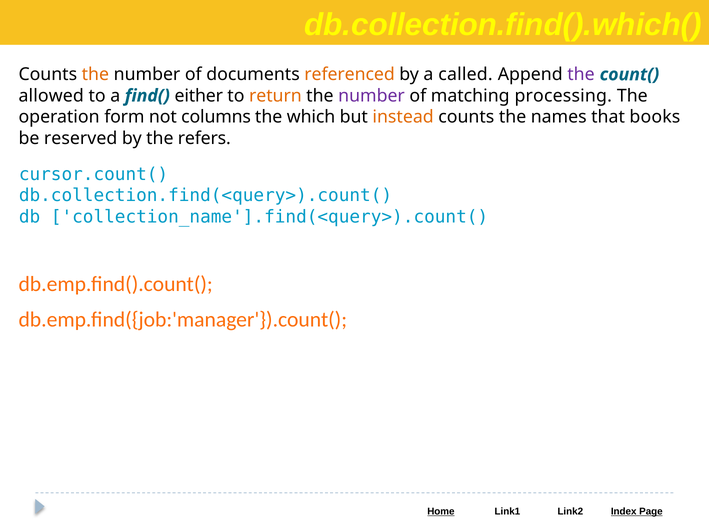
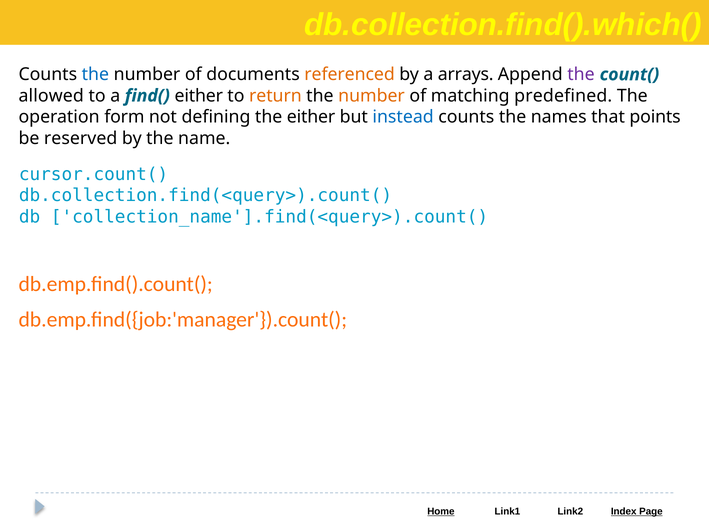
the at (95, 74) colour: orange -> blue
called: called -> arrays
number at (372, 96) colour: purple -> orange
processing: processing -> predefined
columns: columns -> defining
the which: which -> either
instead colour: orange -> blue
books: books -> points
refers: refers -> name
